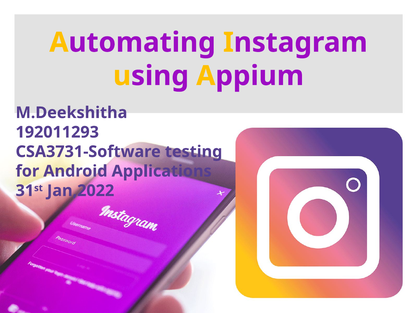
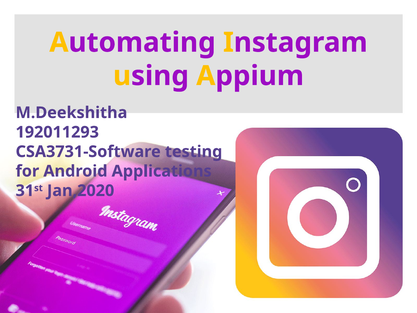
Jan,2022: Jan,2022 -> Jan,2020
